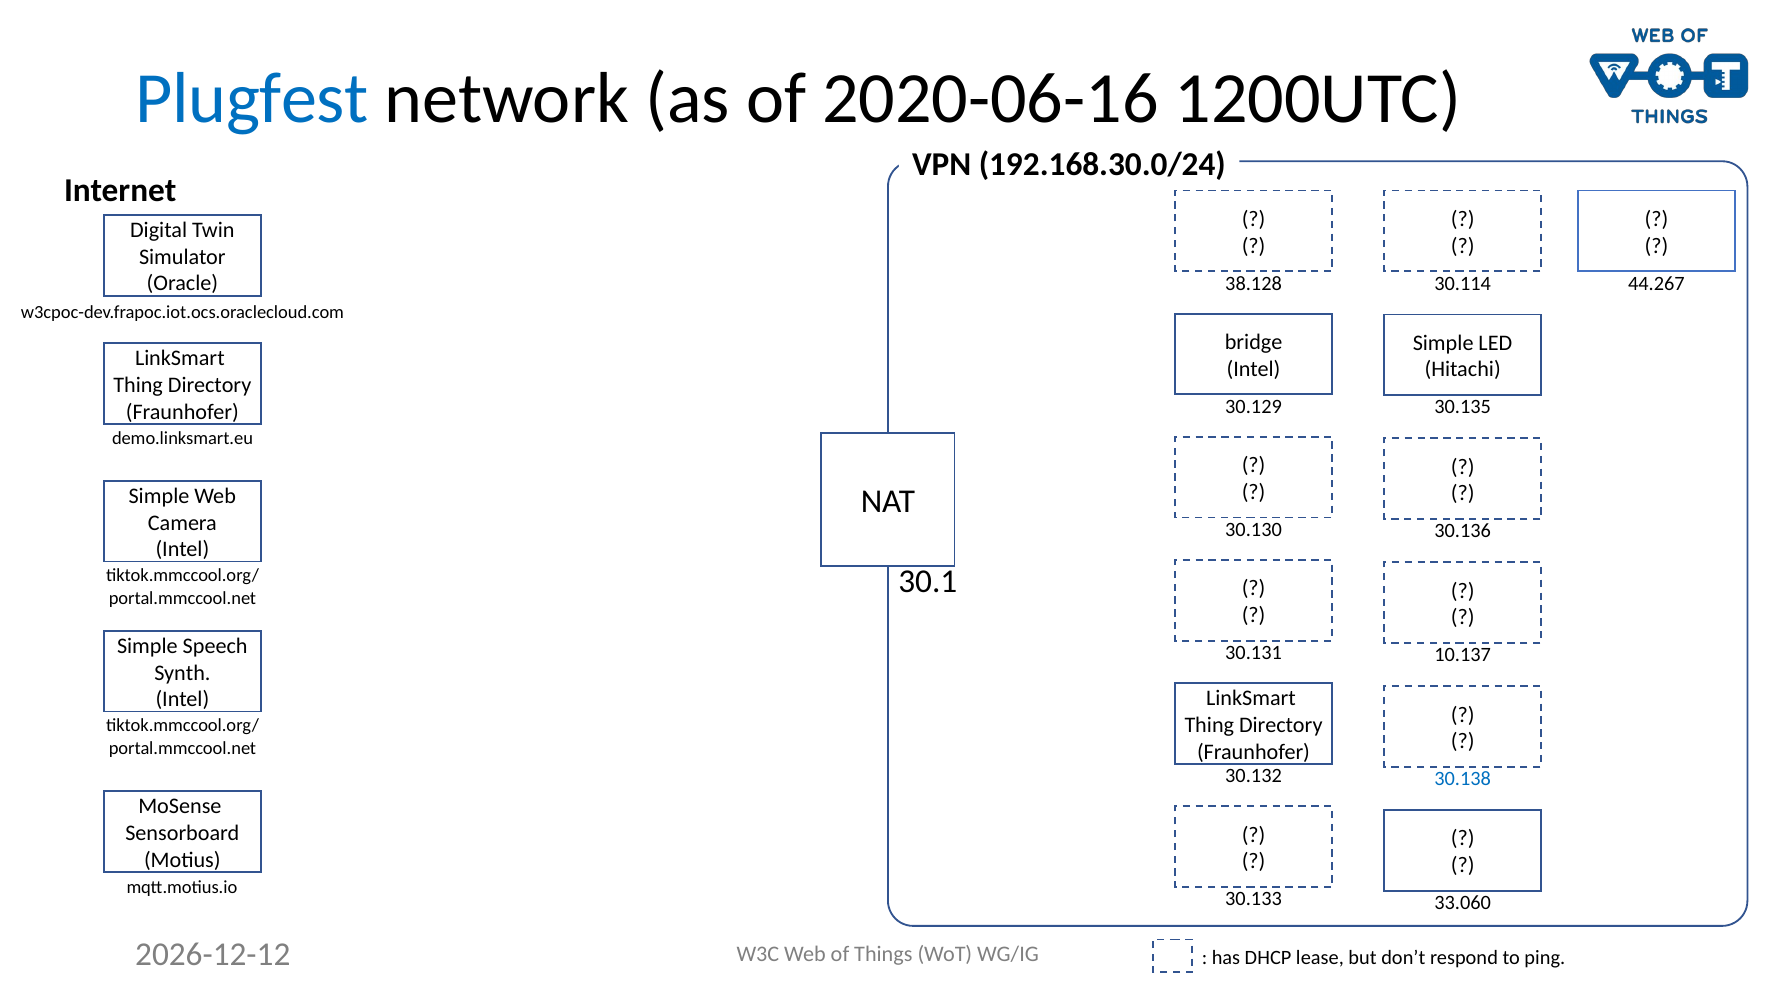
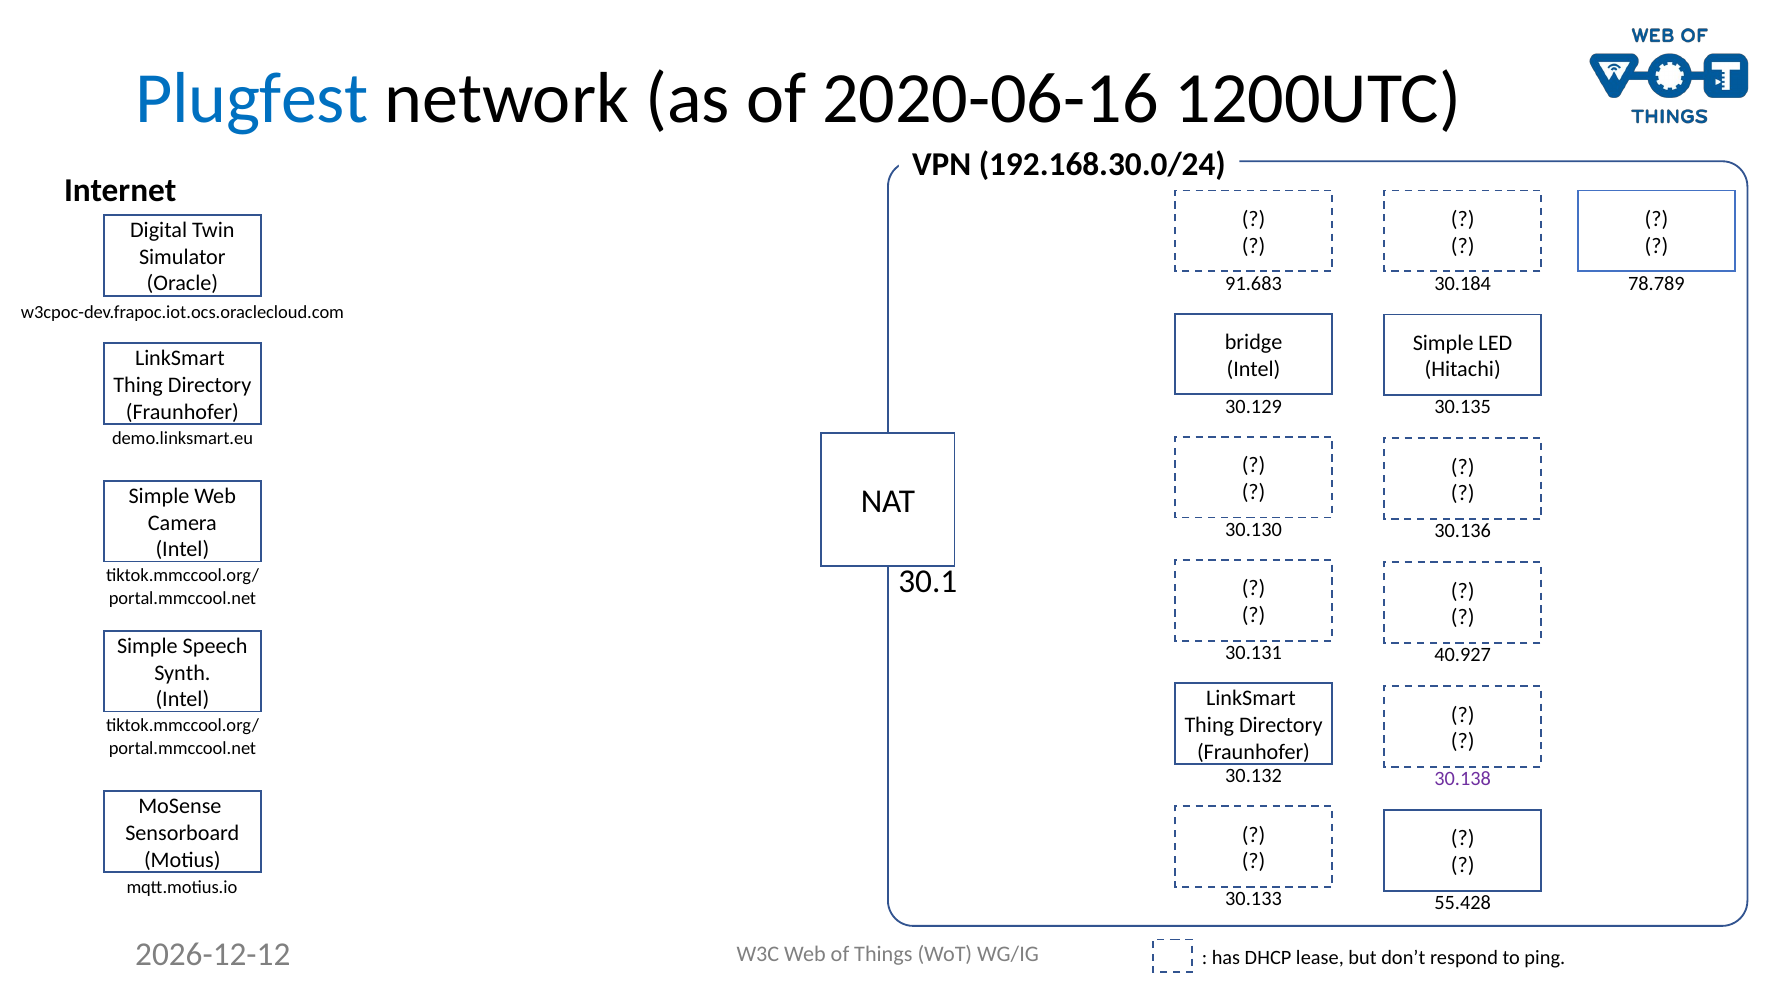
38.128: 38.128 -> 91.683
30.114: 30.114 -> 30.184
44.267: 44.267 -> 78.789
10.137: 10.137 -> 40.927
30.138 colour: blue -> purple
33.060: 33.060 -> 55.428
